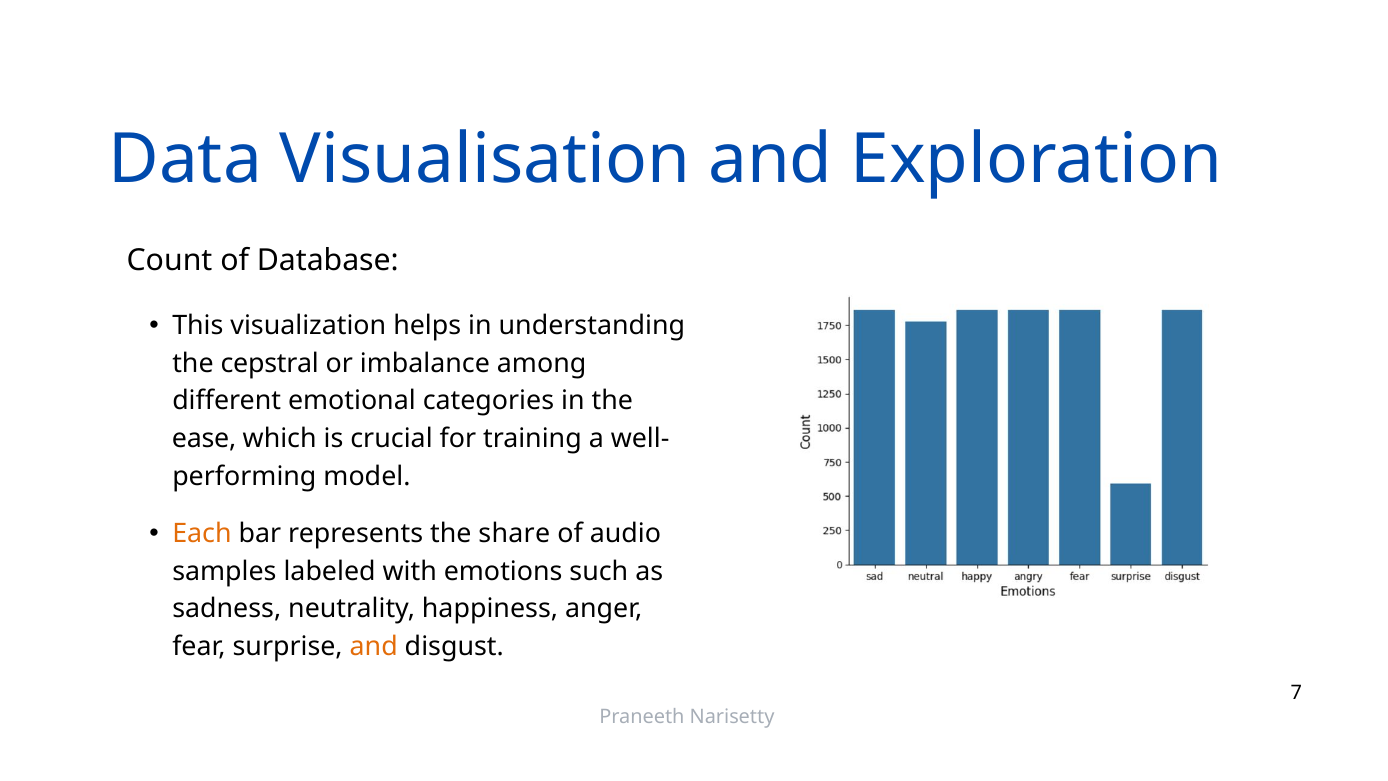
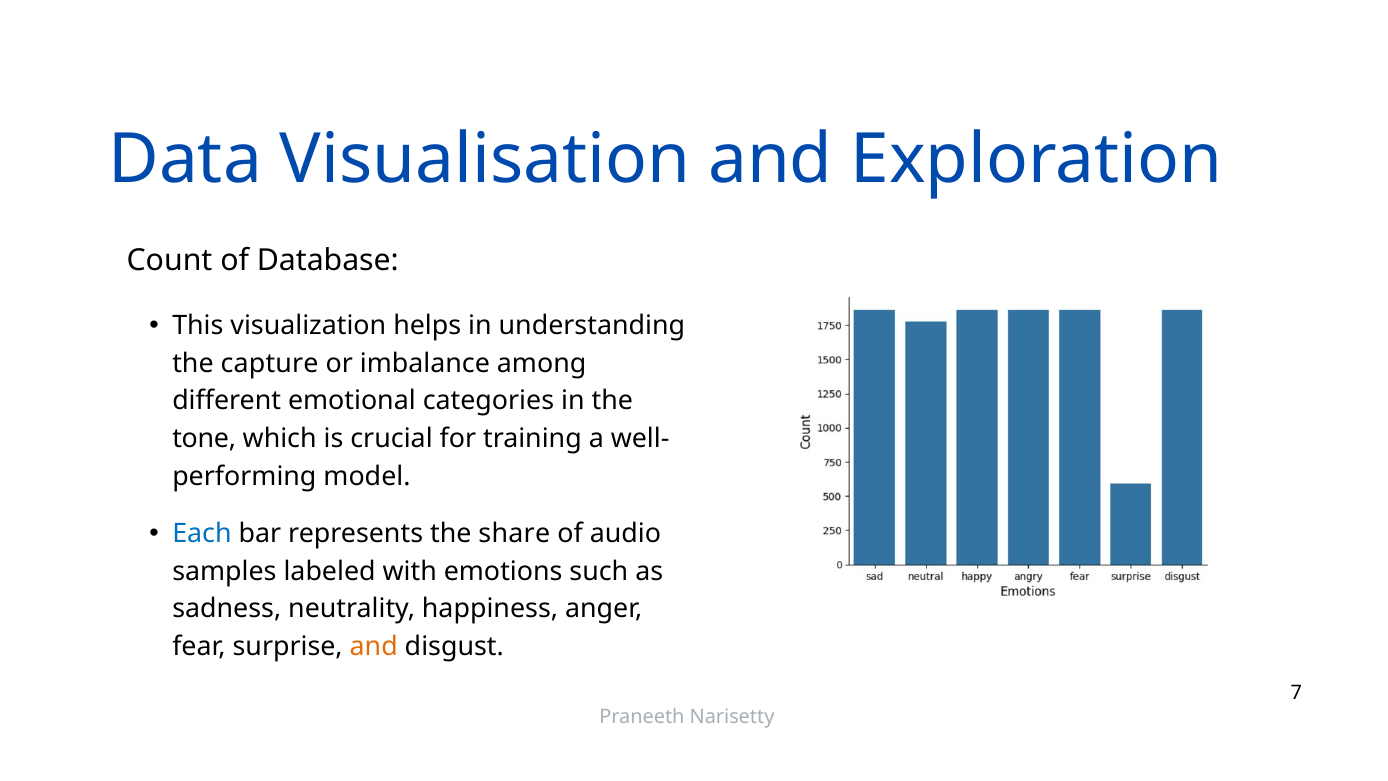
cepstral: cepstral -> capture
ease: ease -> tone
Each colour: orange -> blue
